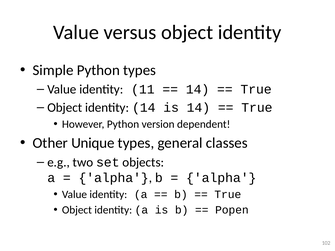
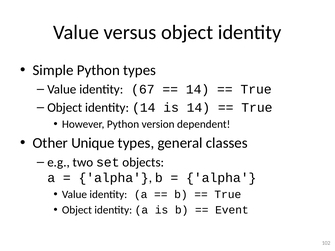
11: 11 -> 67
Popen: Popen -> Event
